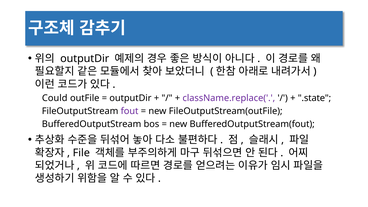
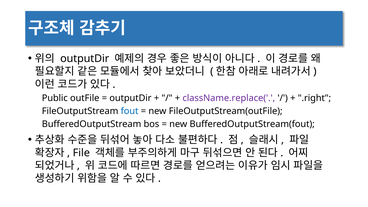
Could: Could -> Public
.state: .state -> .right
fout colour: purple -> blue
